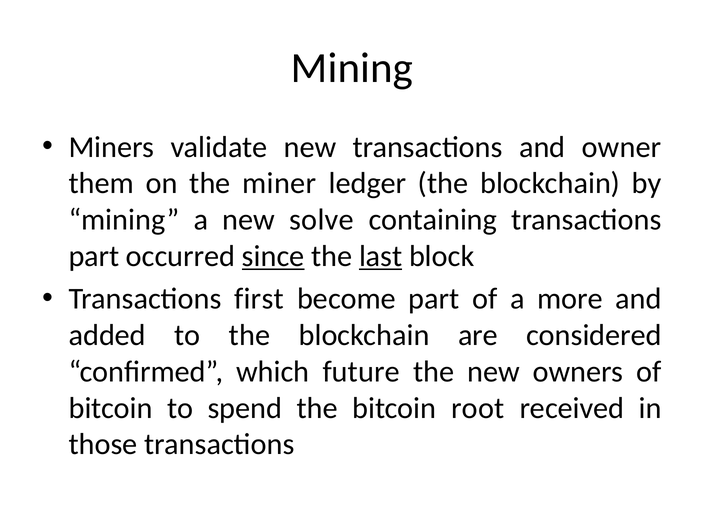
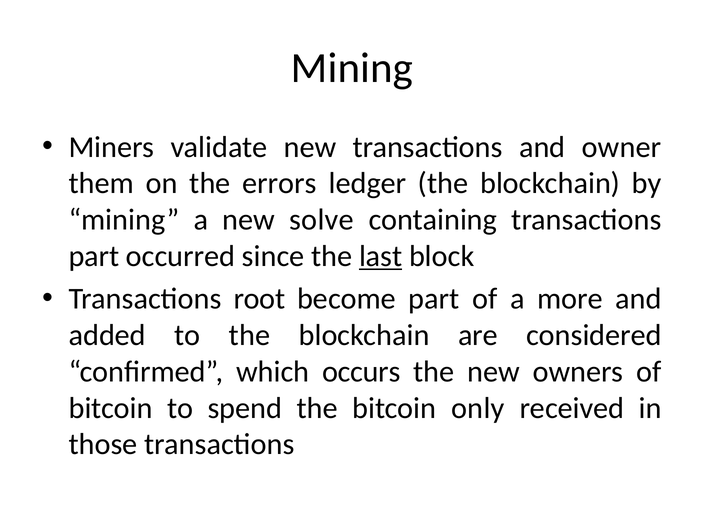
miner: miner -> errors
since underline: present -> none
first: first -> root
future: future -> occurs
root: root -> only
